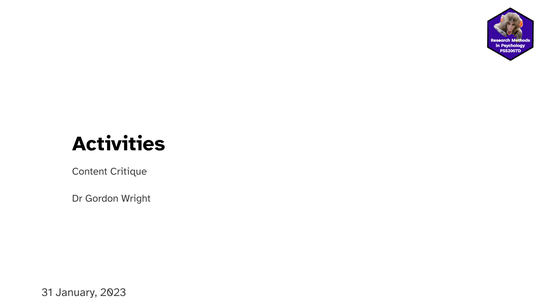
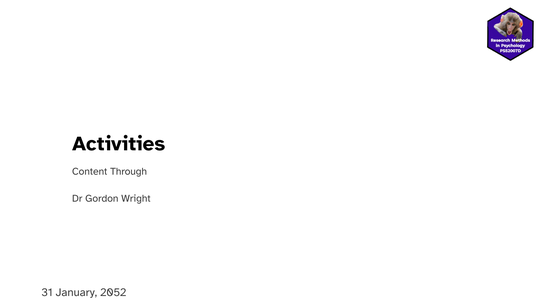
Critique: Critique -> Through
2023: 2023 -> 2052
